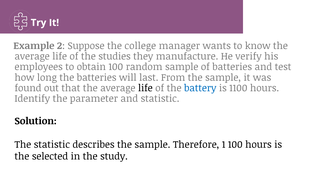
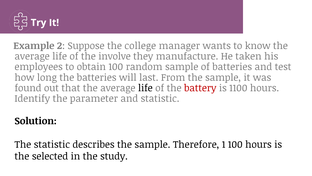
studies: studies -> involve
verify: verify -> taken
battery colour: blue -> red
